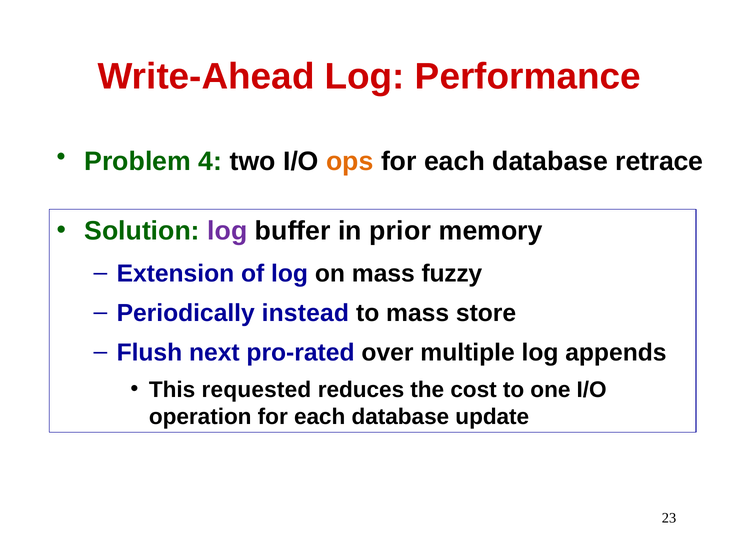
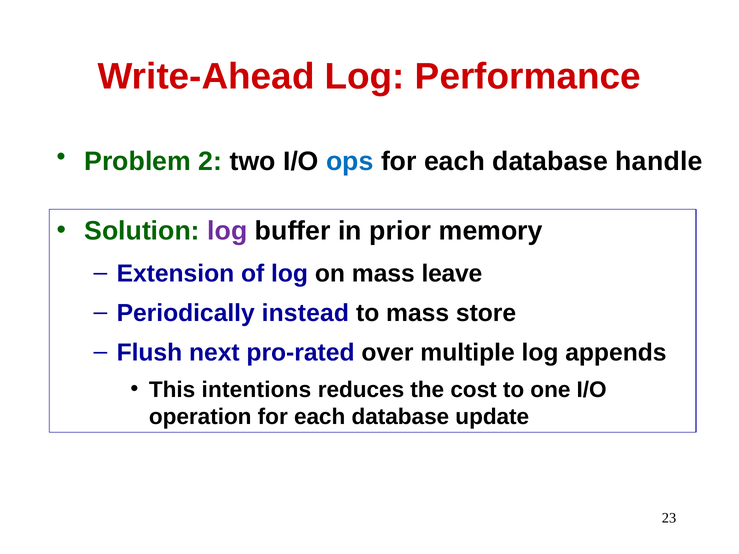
4: 4 -> 2
ops colour: orange -> blue
retrace: retrace -> handle
fuzzy: fuzzy -> leave
requested: requested -> intentions
